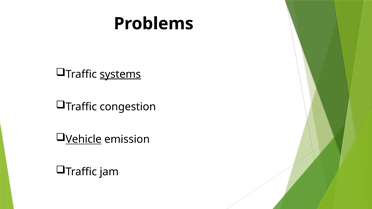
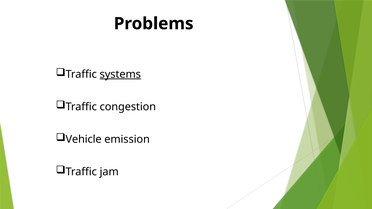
Vehicle underline: present -> none
